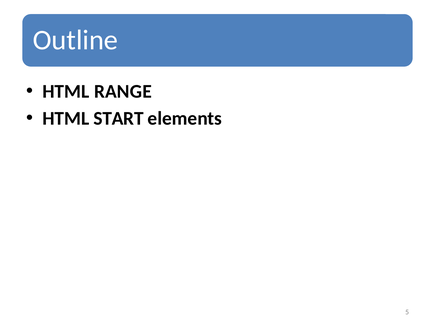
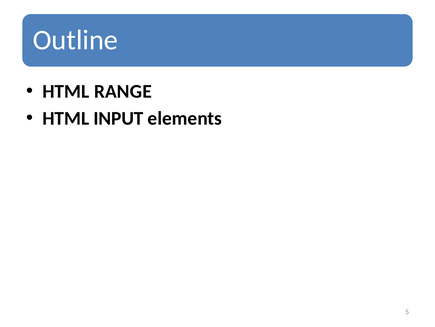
START: START -> INPUT
